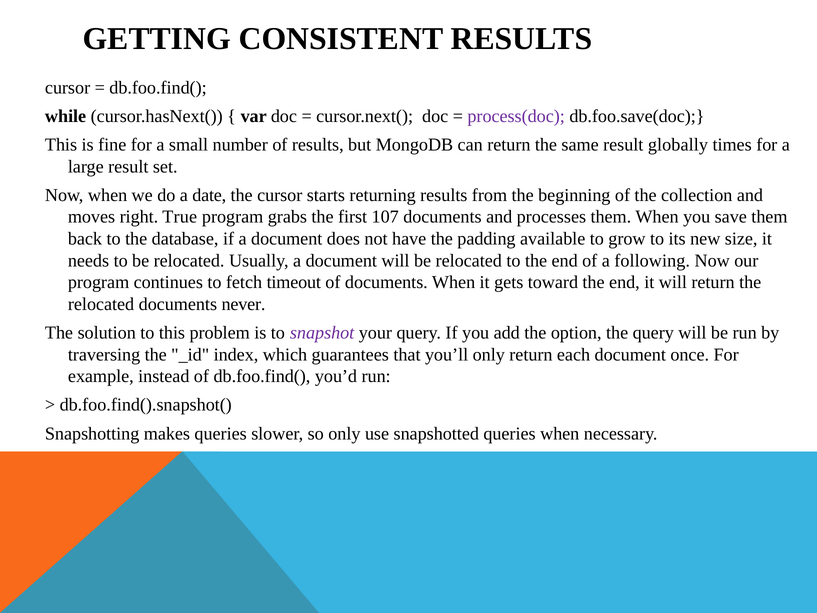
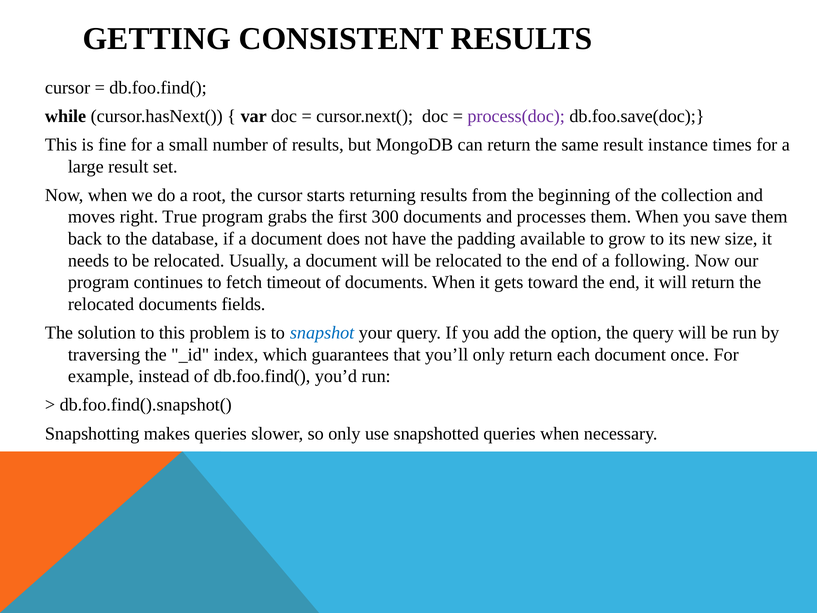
globally: globally -> instance
date: date -> root
107: 107 -> 300
never: never -> fields
snapshot colour: purple -> blue
